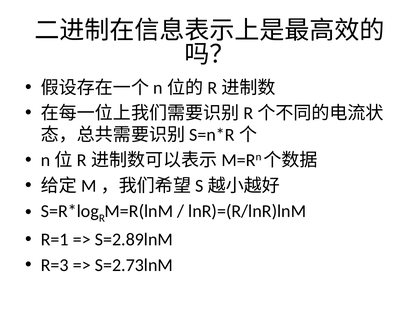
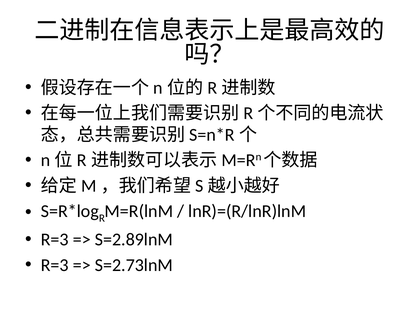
R=1 at (55, 239): R=1 -> R=3
